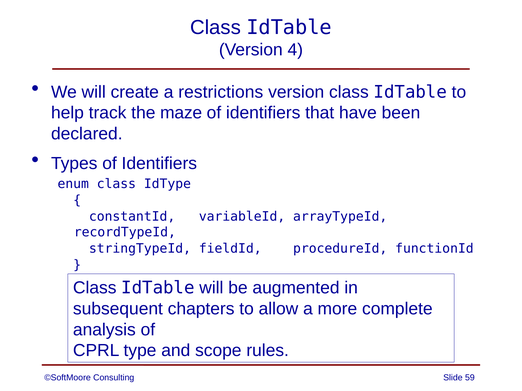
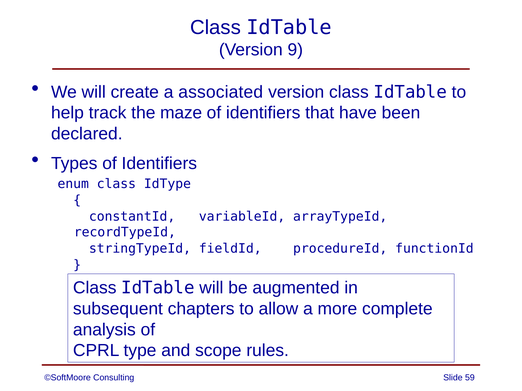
4: 4 -> 9
restrictions: restrictions -> associated
